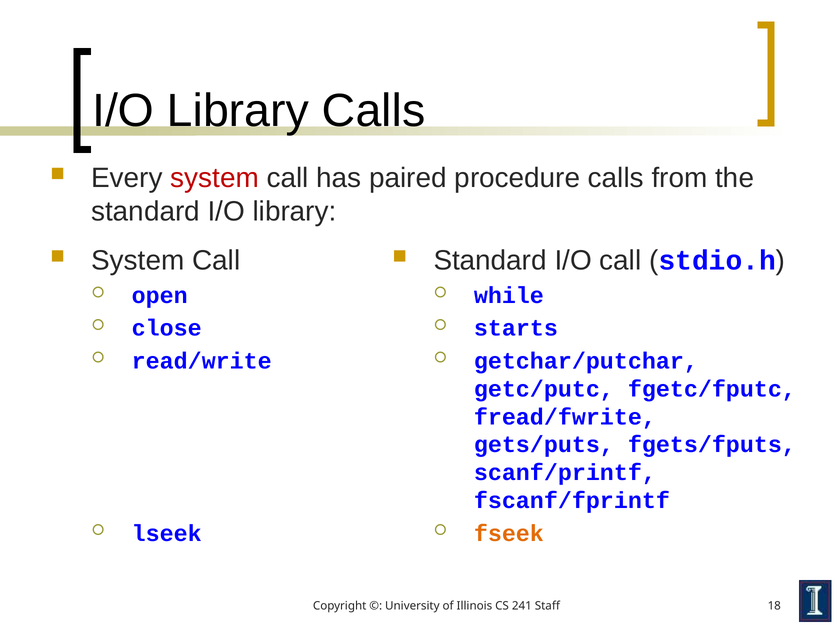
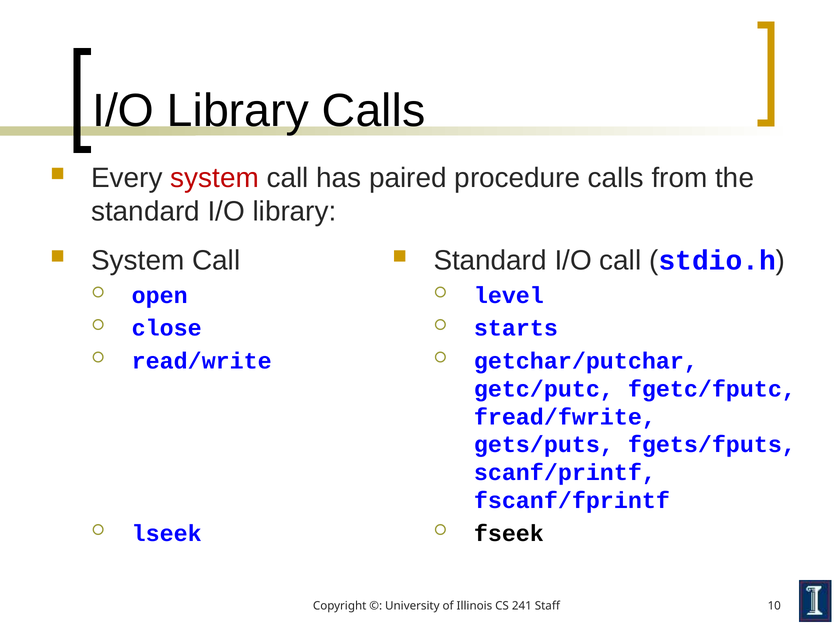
while: while -> level
fseek colour: orange -> black
18: 18 -> 10
